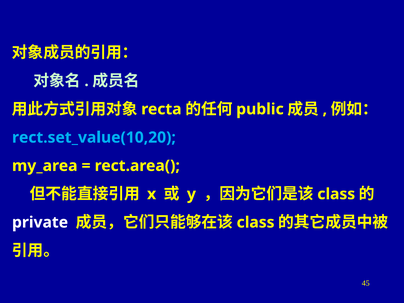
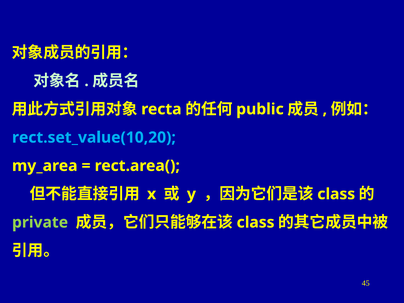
private colour: white -> light green
